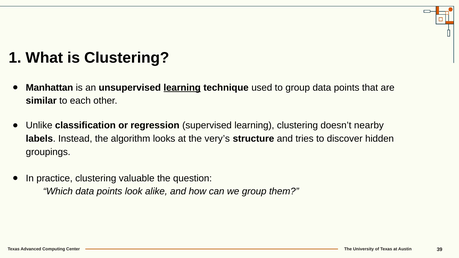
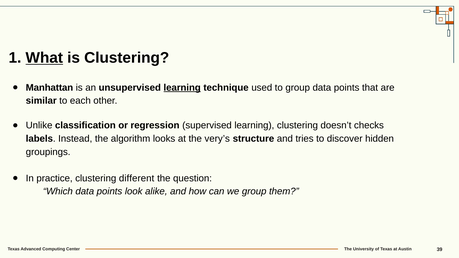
What underline: none -> present
nearby: nearby -> checks
valuable: valuable -> different
